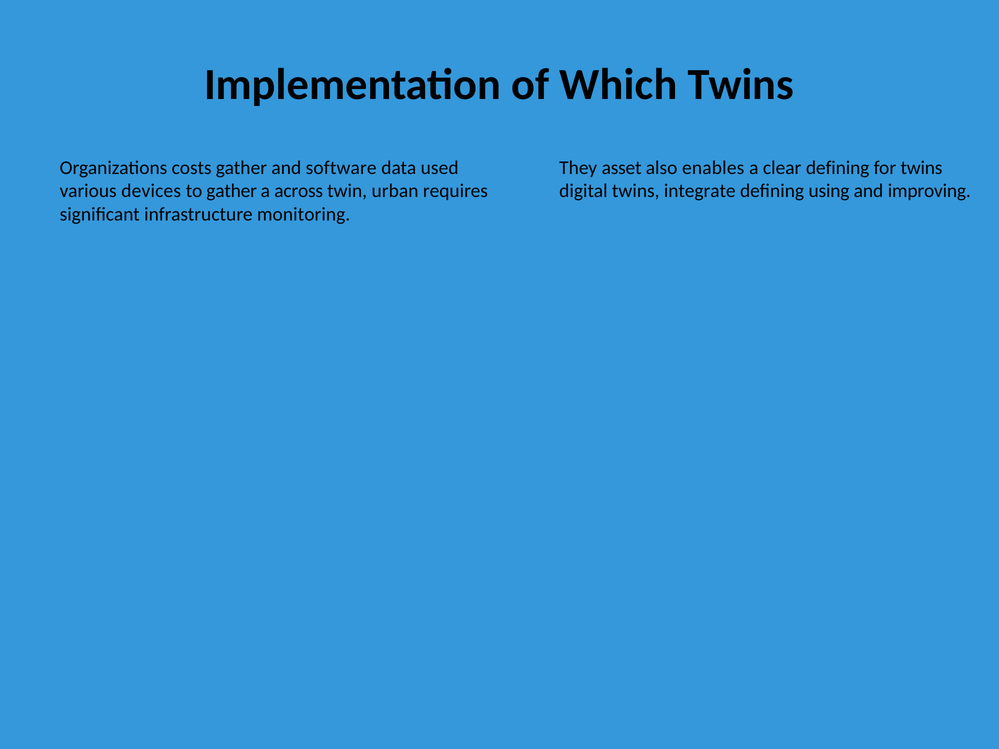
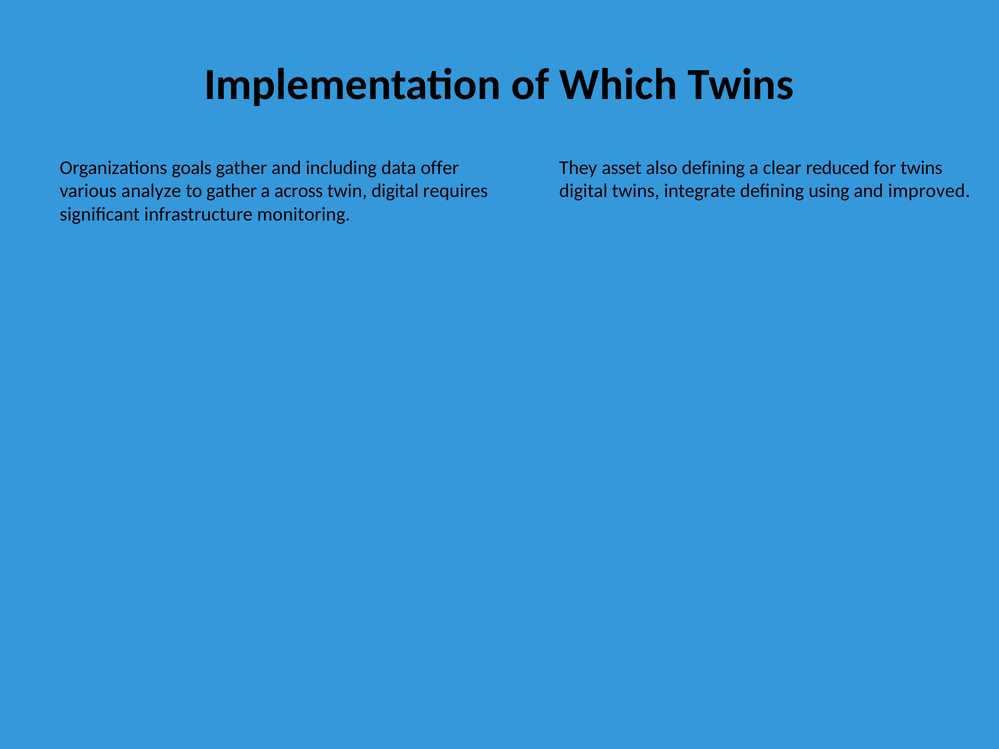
costs: costs -> goals
software: software -> including
used: used -> offer
also enables: enables -> defining
clear defining: defining -> reduced
devices: devices -> analyze
twin urban: urban -> digital
improving: improving -> improved
